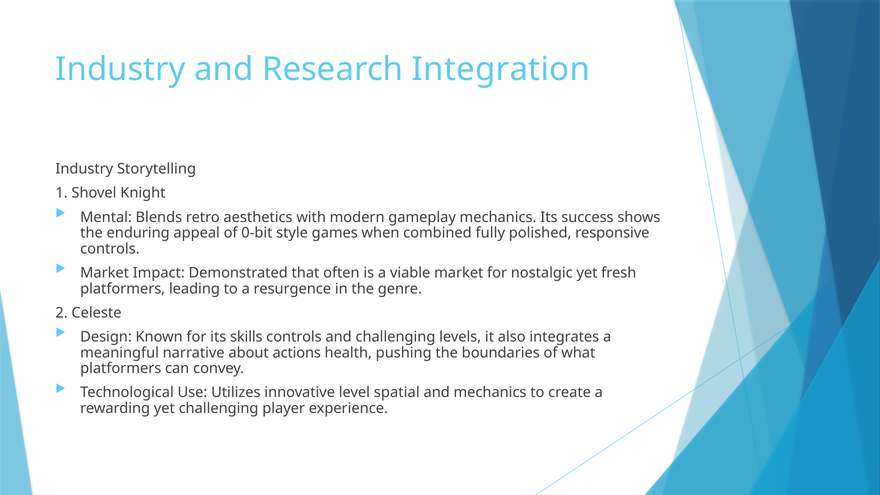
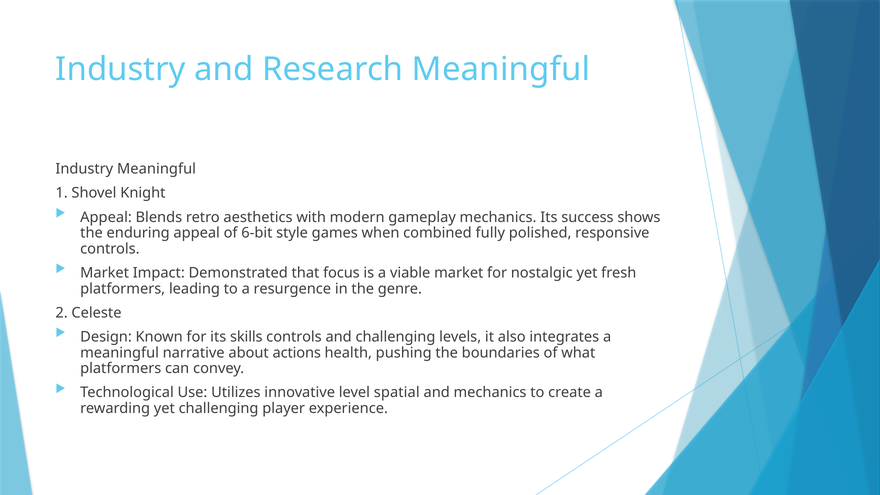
Research Integration: Integration -> Meaningful
Industry Storytelling: Storytelling -> Meaningful
Mental at (106, 217): Mental -> Appeal
0-bit: 0-bit -> 6-bit
often: often -> focus
